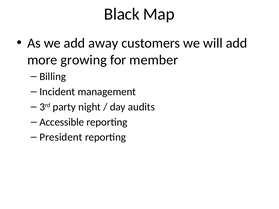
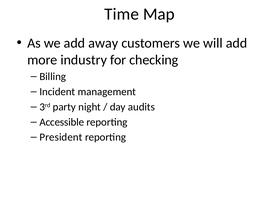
Black: Black -> Time
growing: growing -> industry
member: member -> checking
